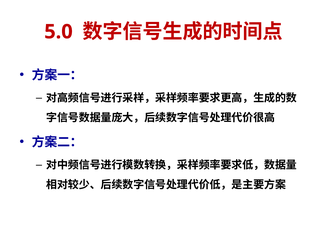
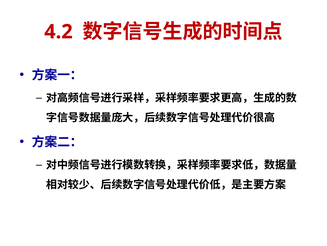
5.0: 5.0 -> 4.2
